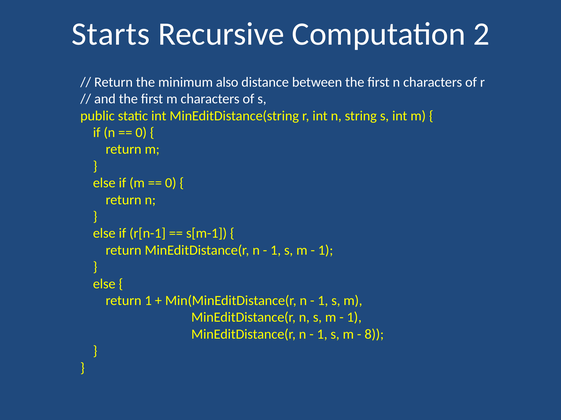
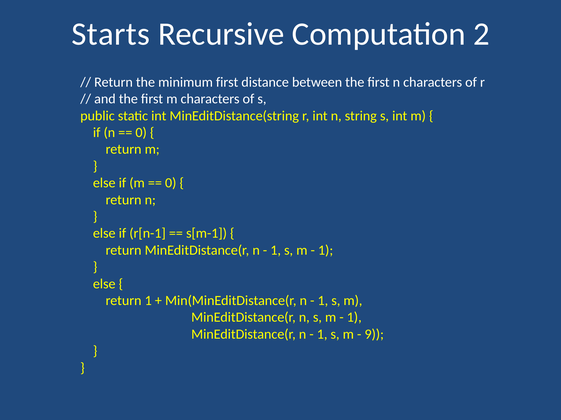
minimum also: also -> first
8: 8 -> 9
